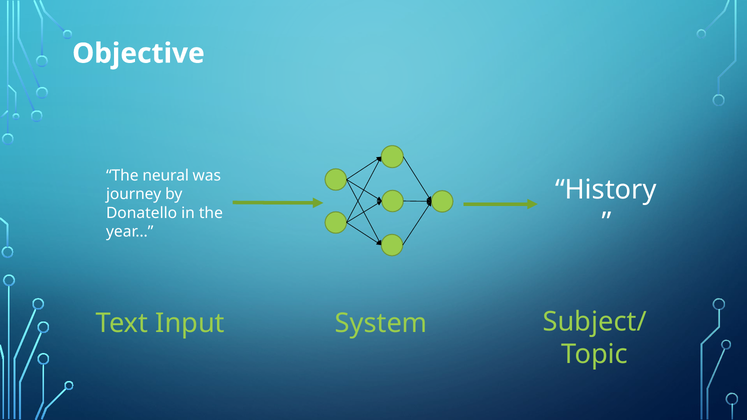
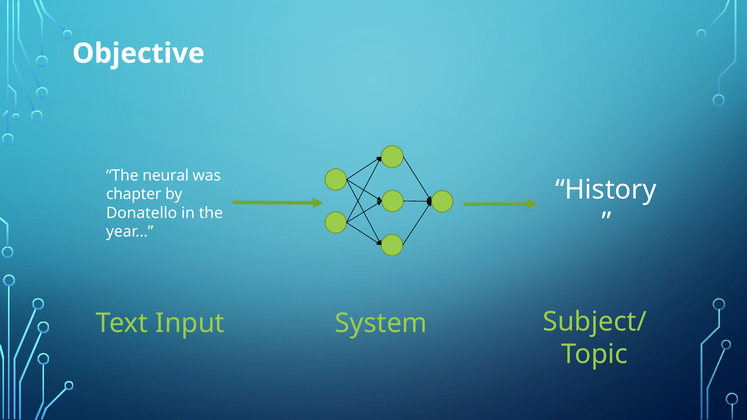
journey: journey -> chapter
